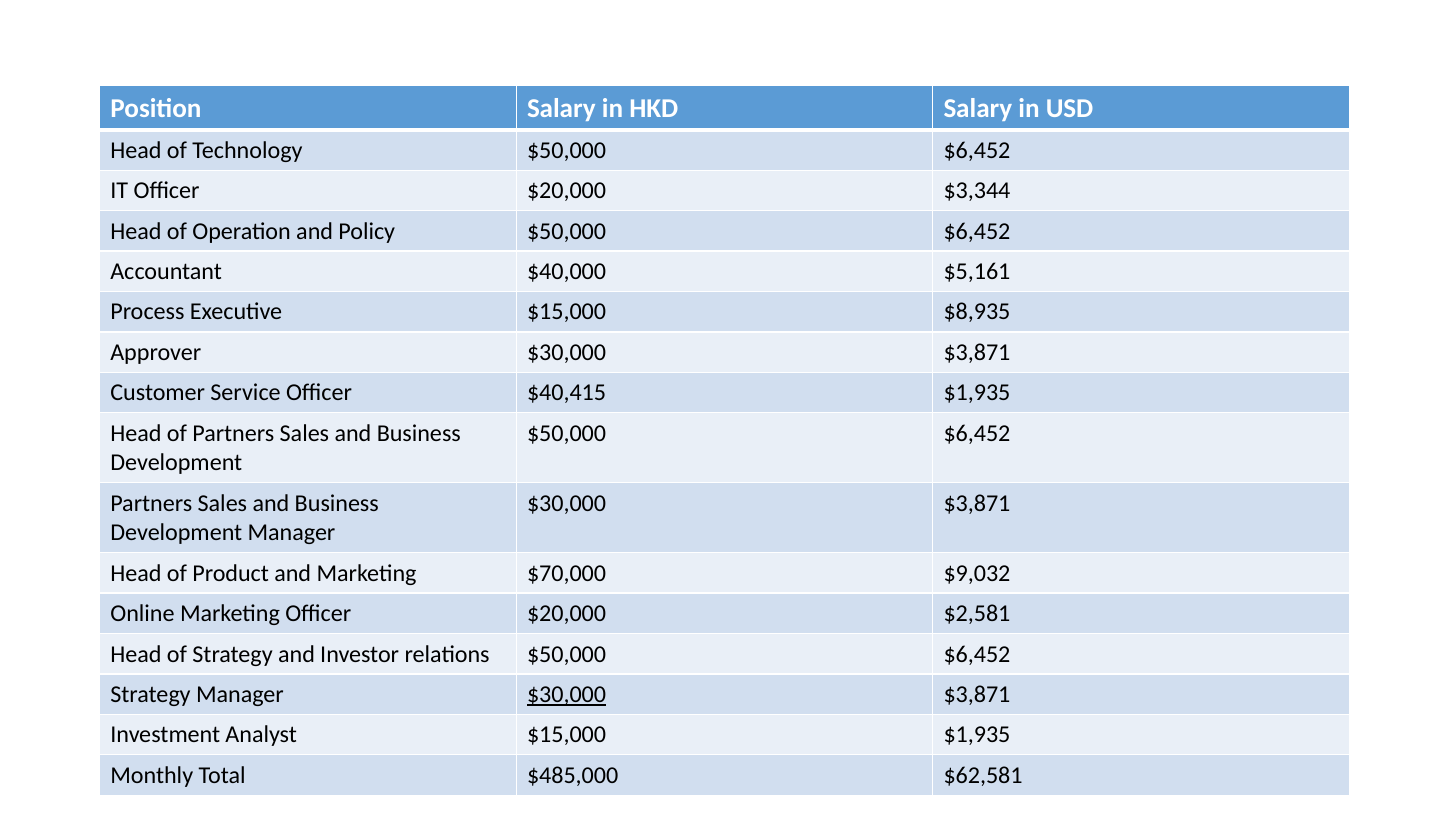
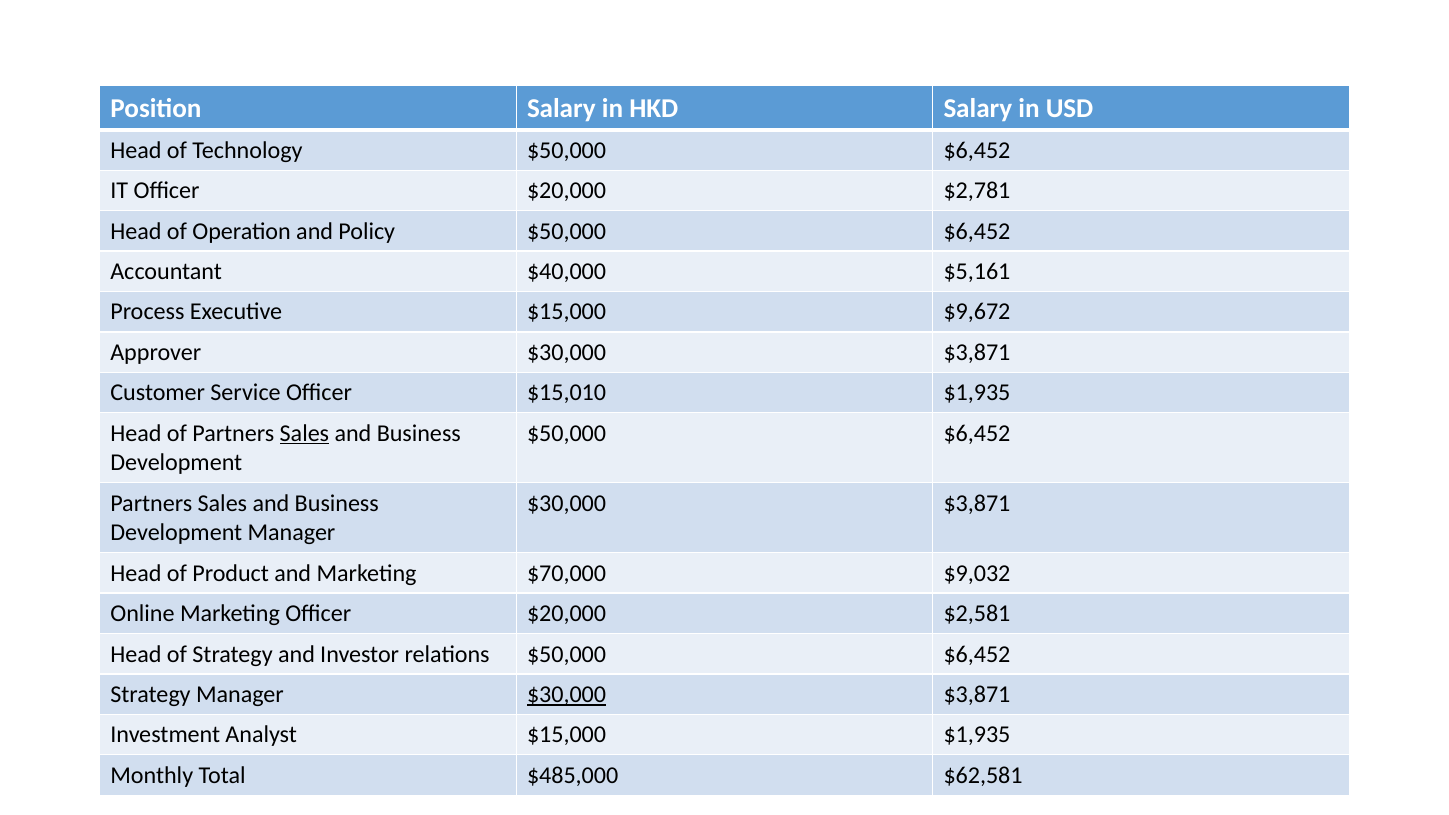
$3,344: $3,344 -> $2,781
$8,935: $8,935 -> $9,672
$40,415: $40,415 -> $15,010
Sales at (304, 433) underline: none -> present
